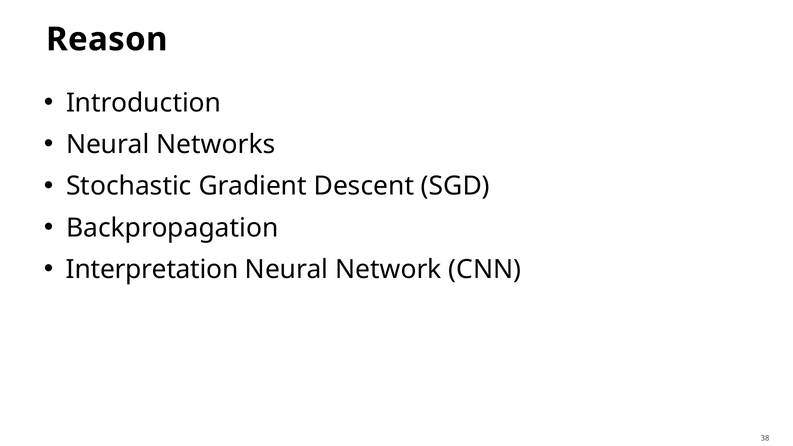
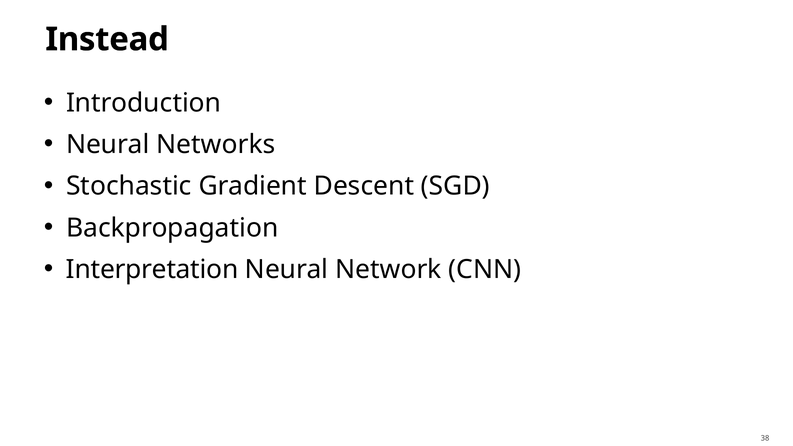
Reason: Reason -> Instead
